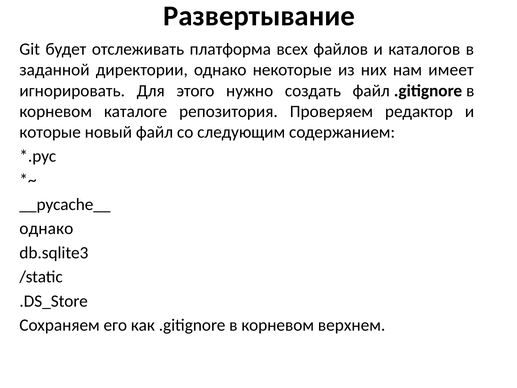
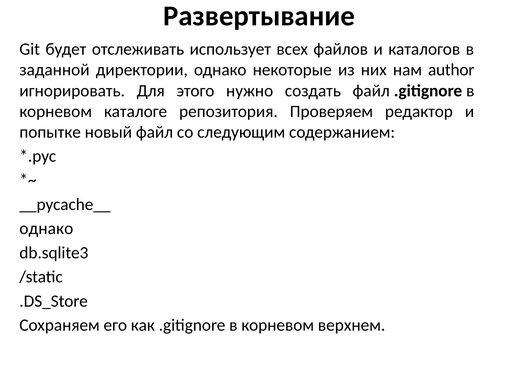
платформа: платформа -> использует
имеет: имеет -> author
которые: которые -> попытке
